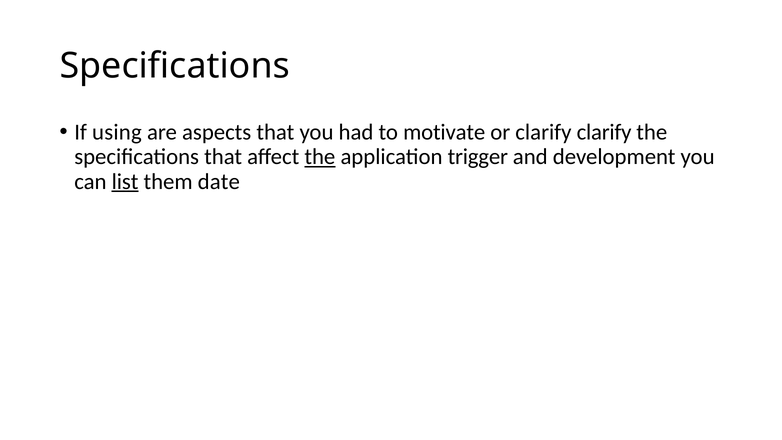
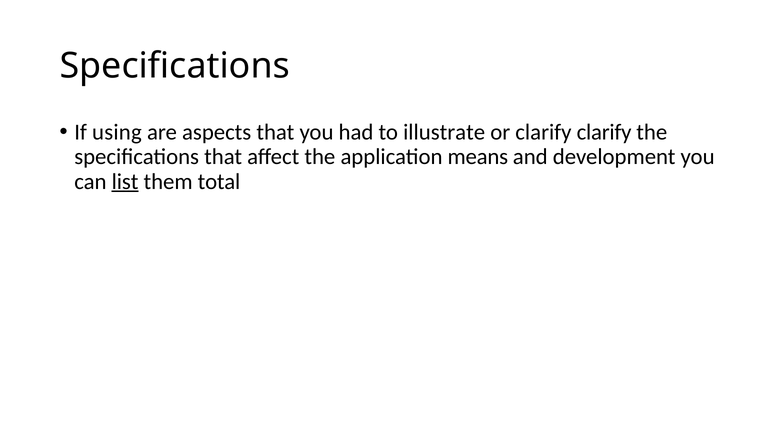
motivate: motivate -> illustrate
the at (320, 157) underline: present -> none
trigger: trigger -> means
date: date -> total
